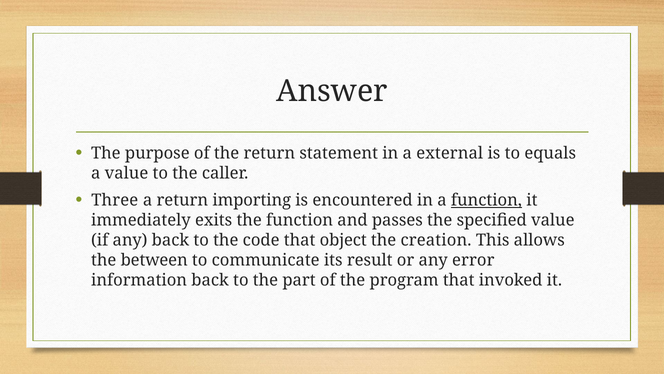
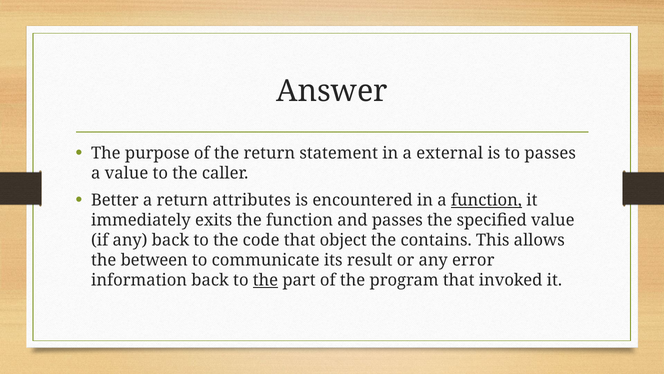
to equals: equals -> passes
Three: Three -> Better
importing: importing -> attributes
creation: creation -> contains
the at (265, 280) underline: none -> present
